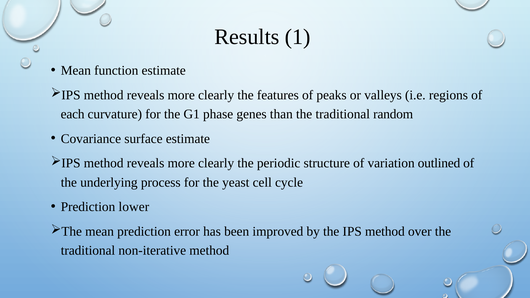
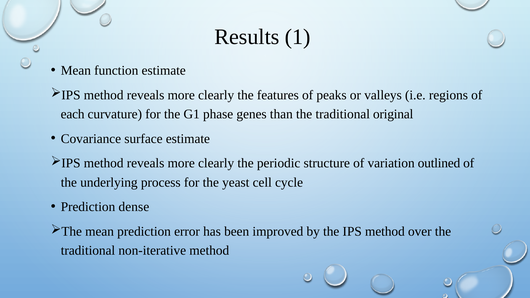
random: random -> original
lower: lower -> dense
